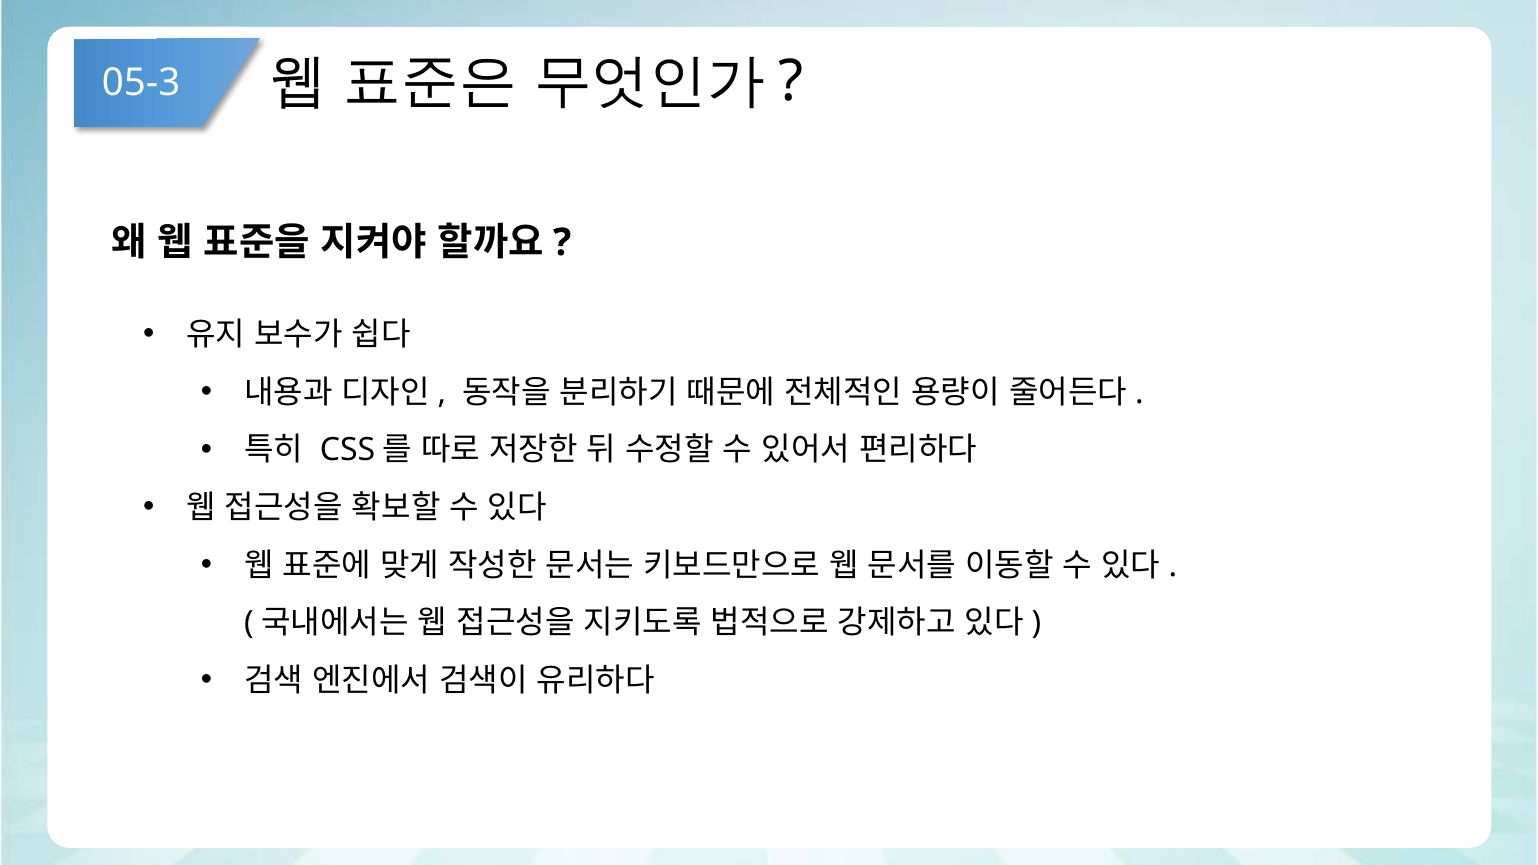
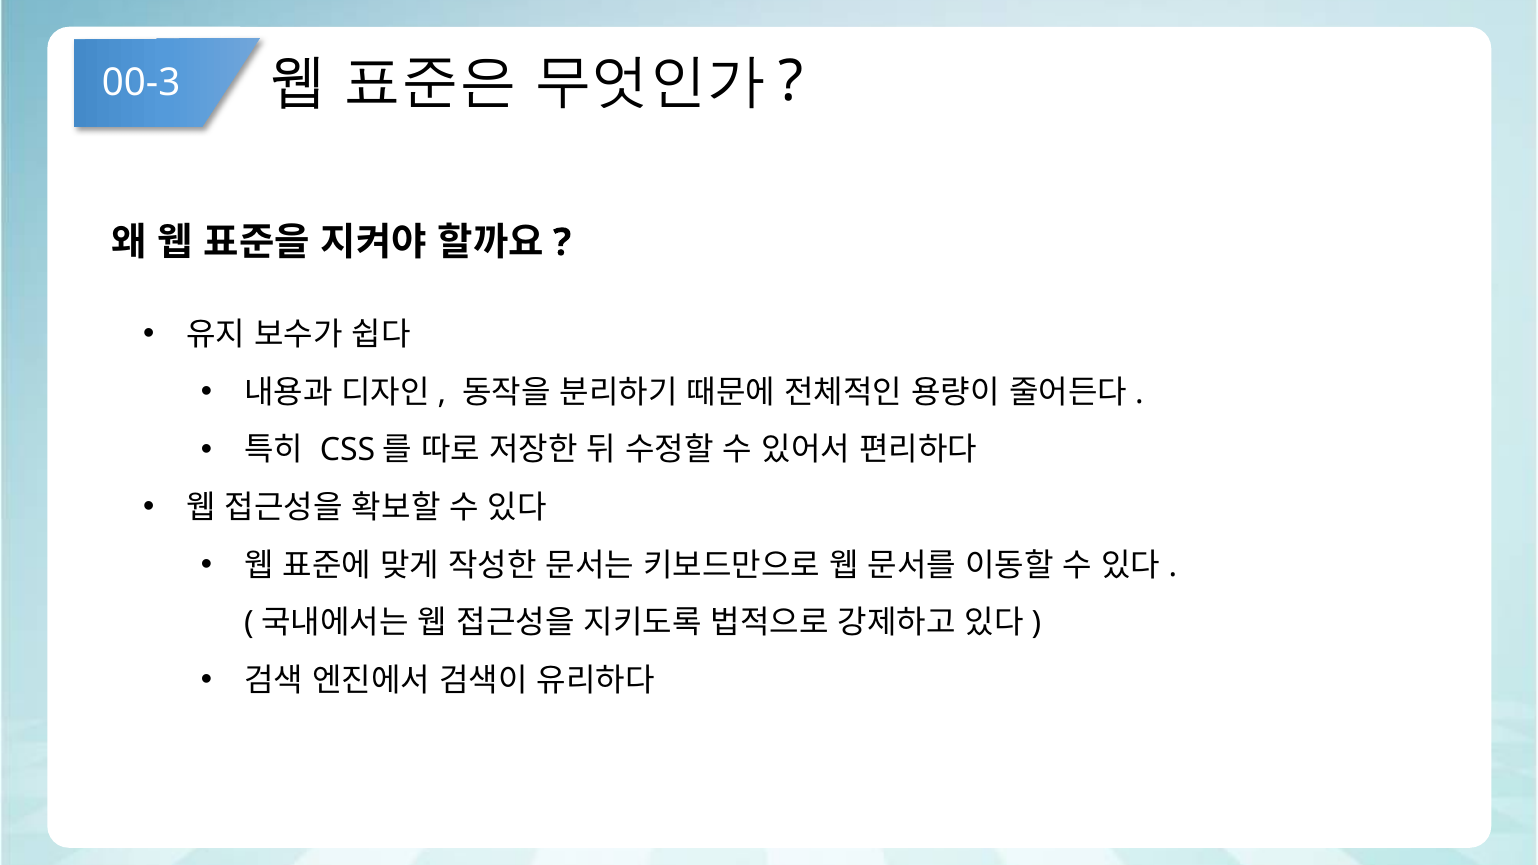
05-3: 05-3 -> 00-3
